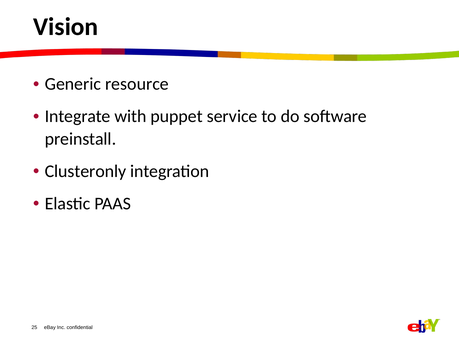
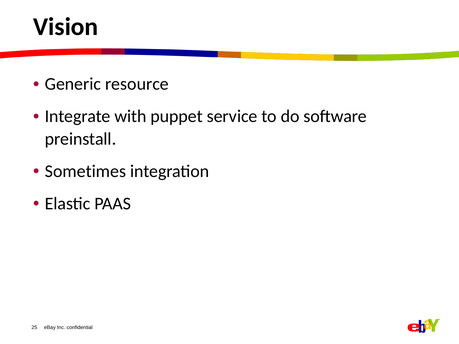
Clusteronly: Clusteronly -> Sometimes
